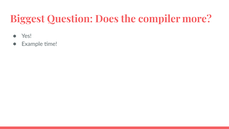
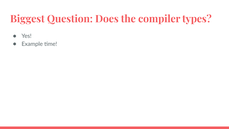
more: more -> types
